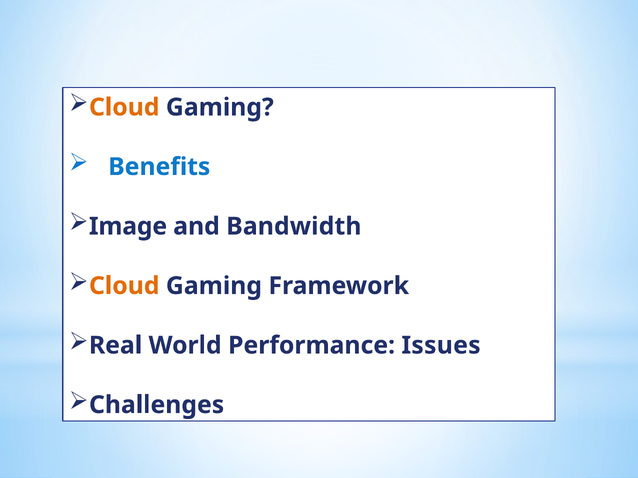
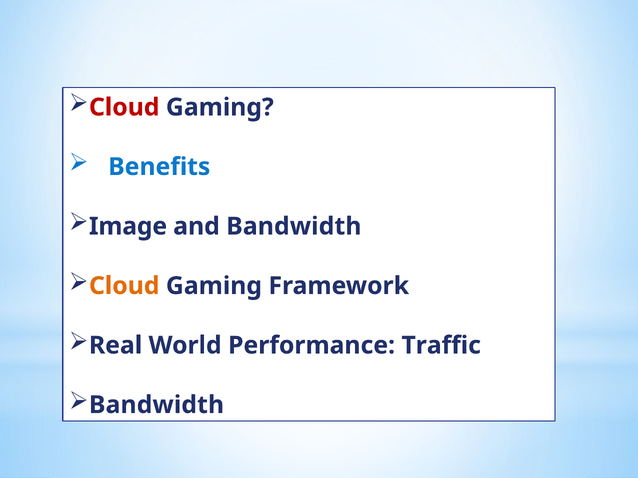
Cloud at (124, 107) colour: orange -> red
Issues: Issues -> Traffic
Challenges at (157, 405): Challenges -> Bandwidth
